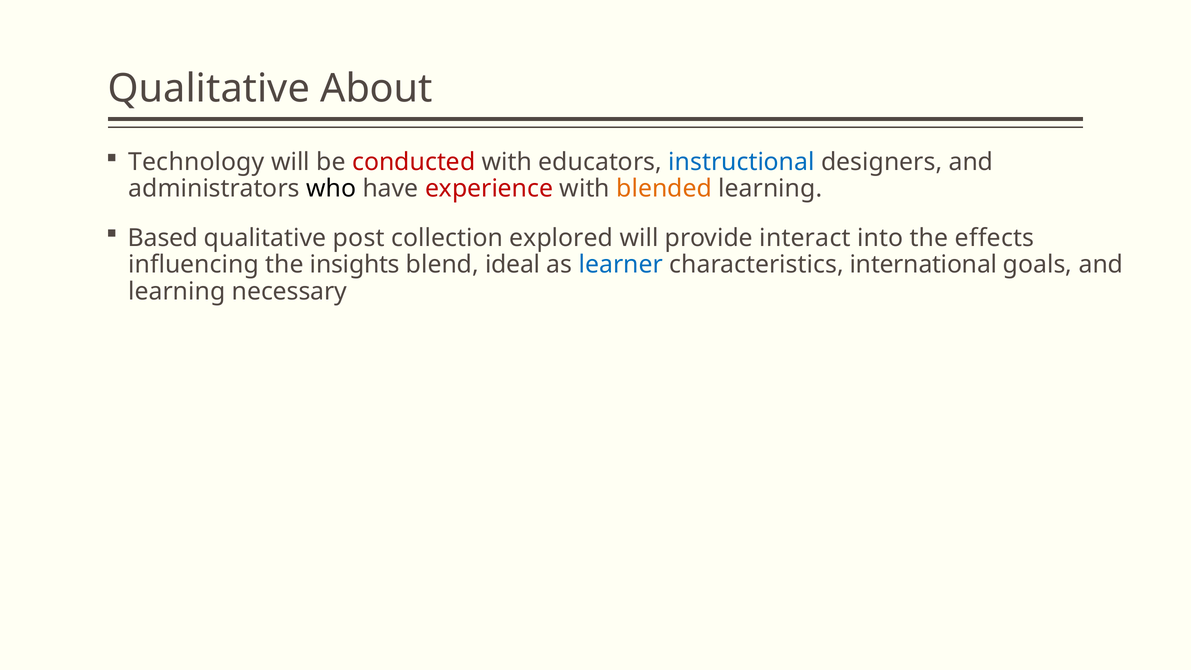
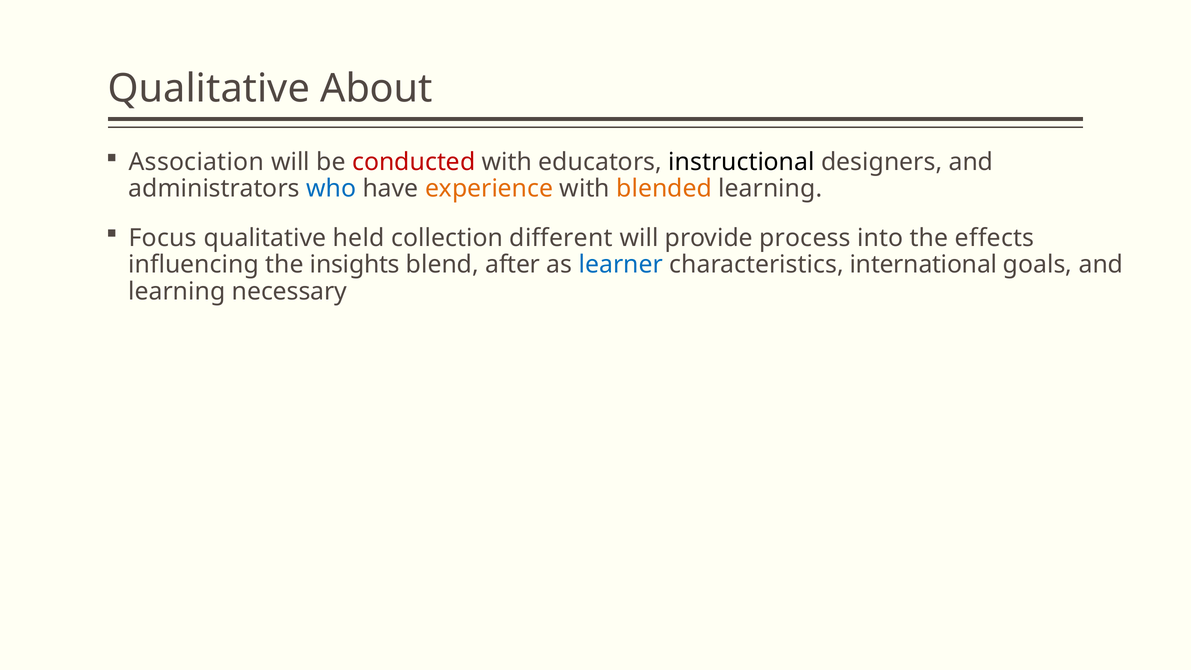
Technology: Technology -> Association
instructional colour: blue -> black
who colour: black -> blue
experience colour: red -> orange
Based: Based -> Focus
post: post -> held
explored: explored -> different
interact: interact -> process
ideal: ideal -> after
